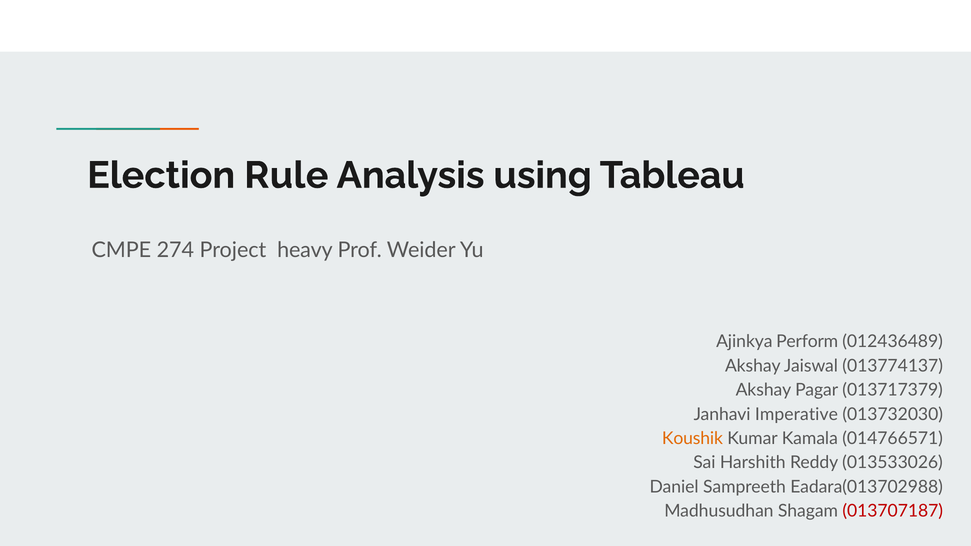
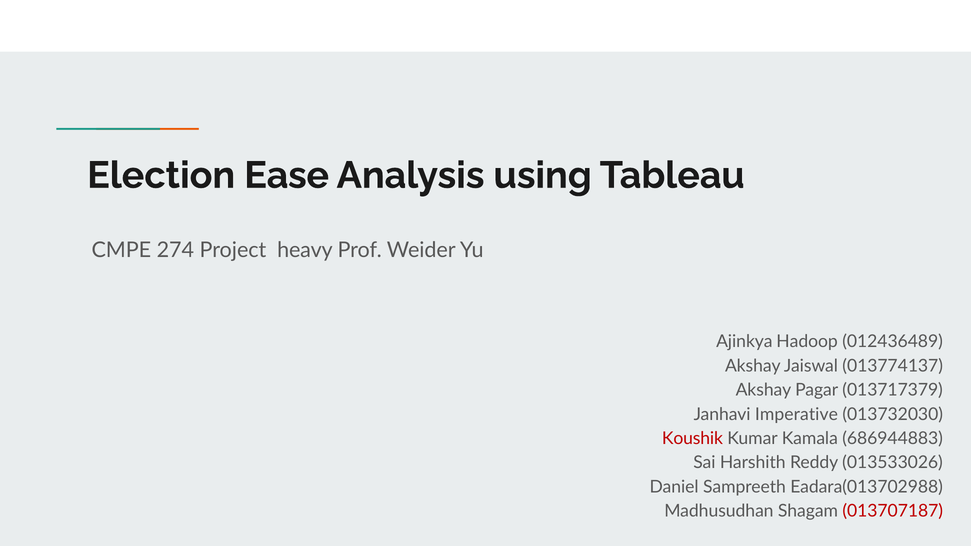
Rule: Rule -> Ease
Perform: Perform -> Hadoop
Koushik colour: orange -> red
014766571: 014766571 -> 686944883
